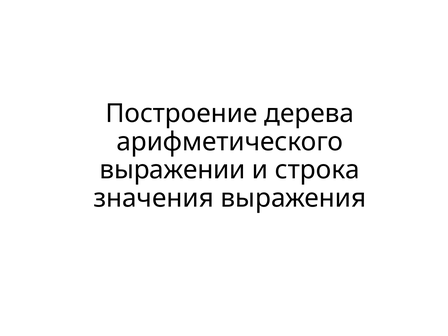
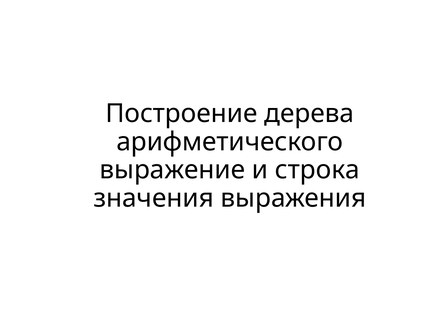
выражении: выражении -> выражение
